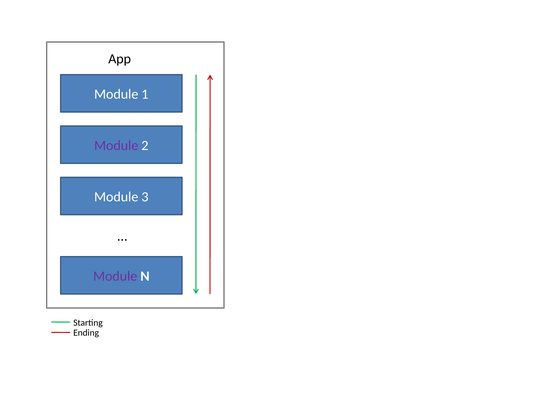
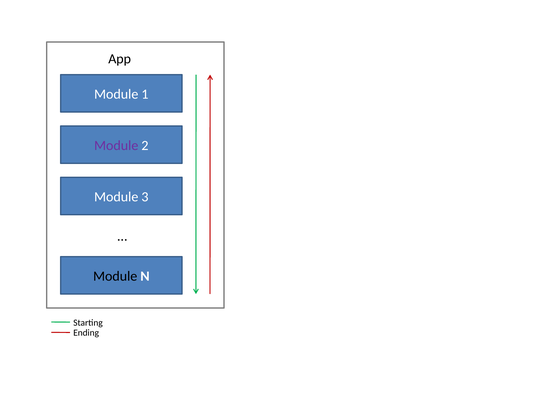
Module at (115, 276) colour: purple -> black
